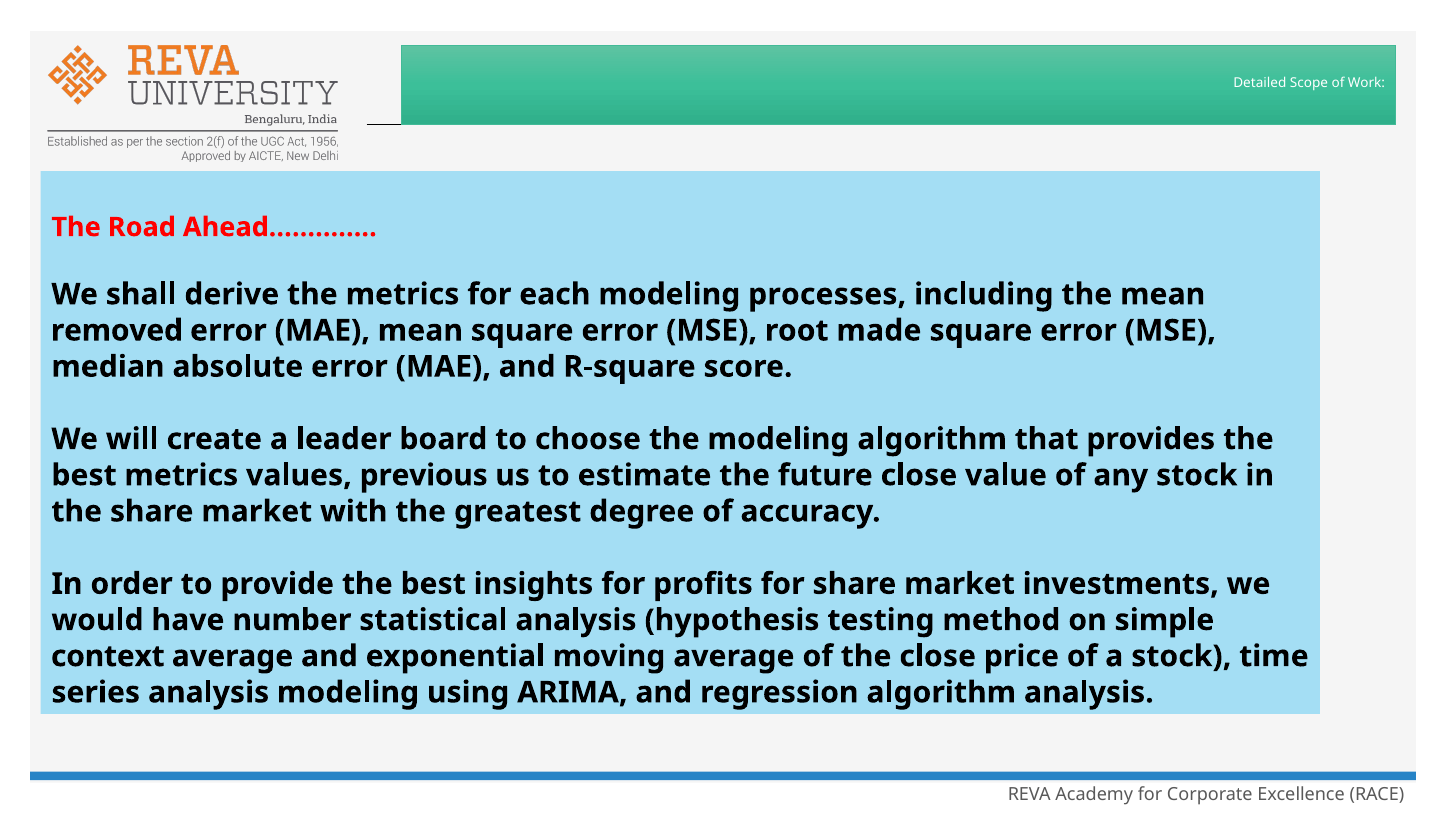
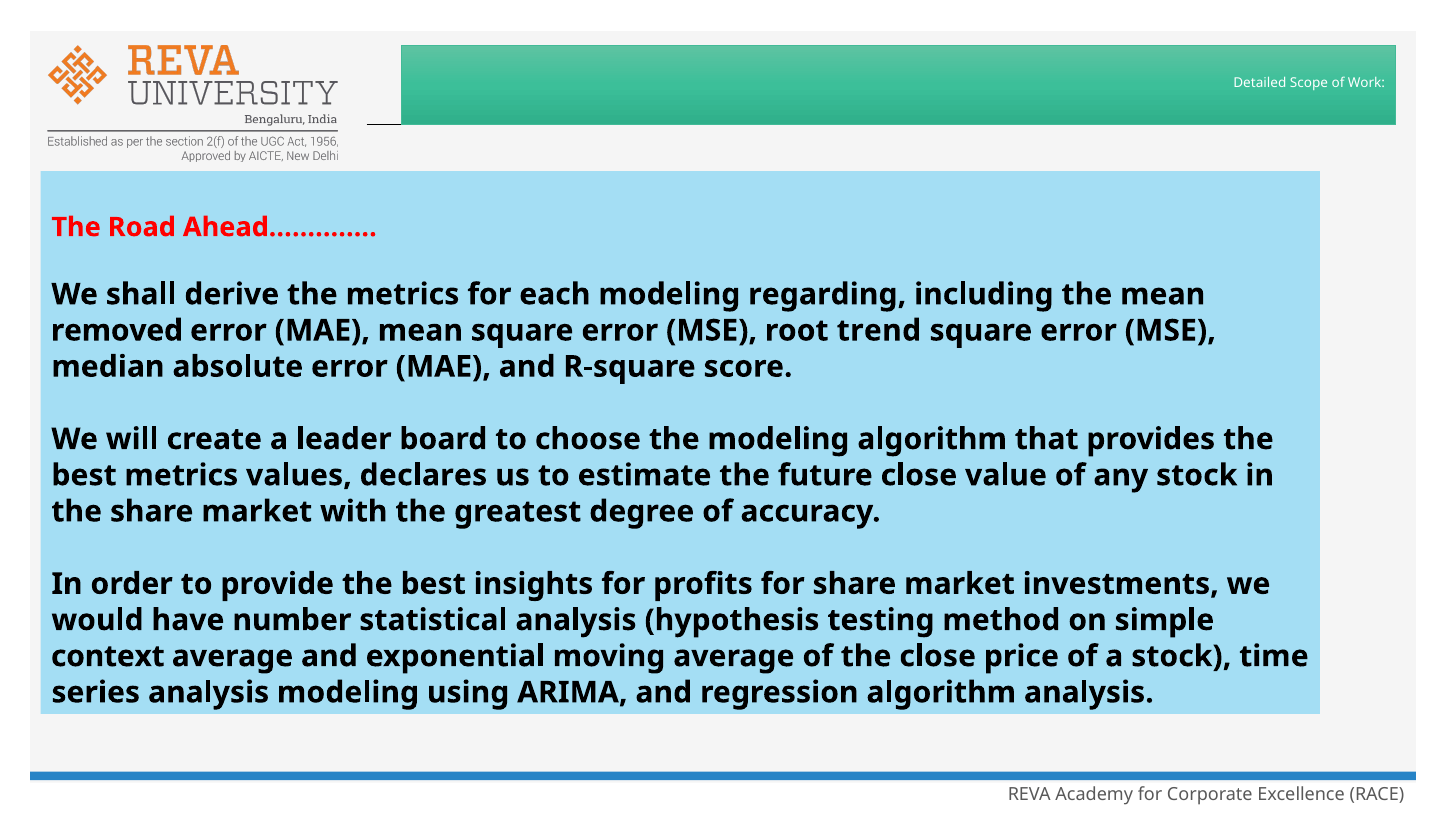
processes: processes -> regarding
made: made -> trend
previous: previous -> declares
